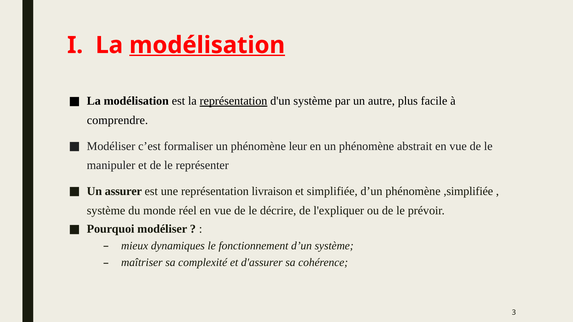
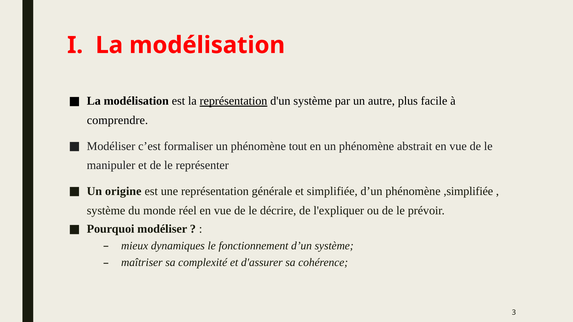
modélisation at (207, 45) underline: present -> none
leur: leur -> tout
assurer: assurer -> origine
livraison: livraison -> générale
